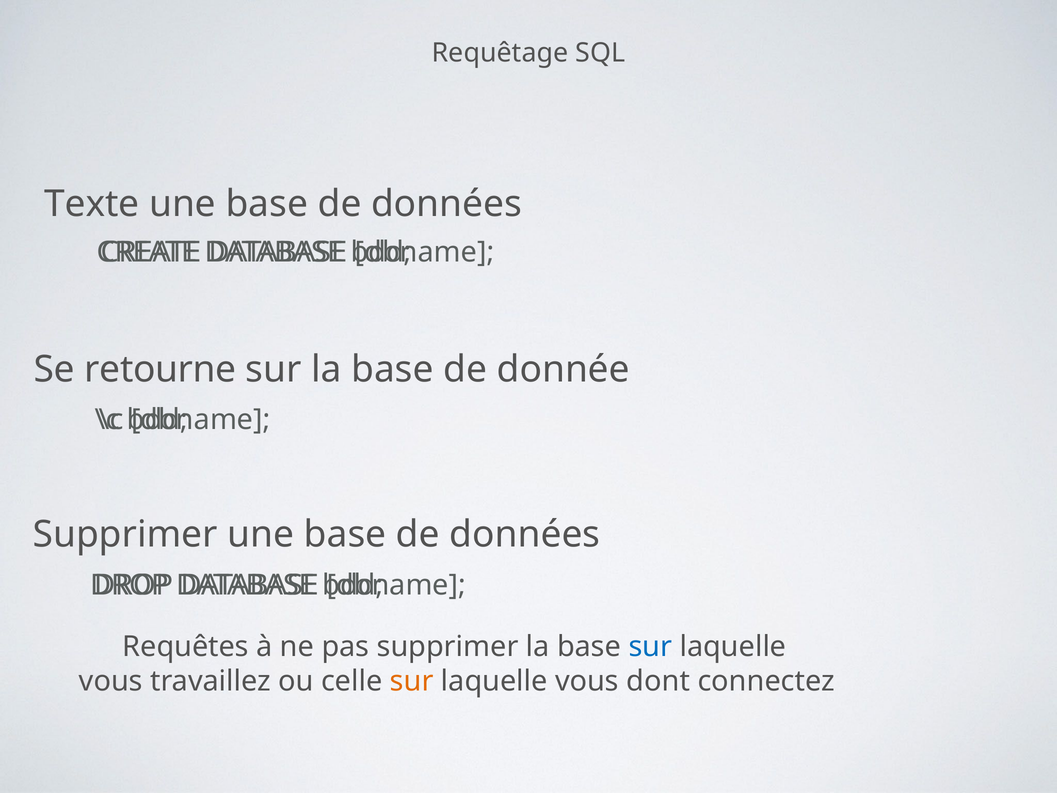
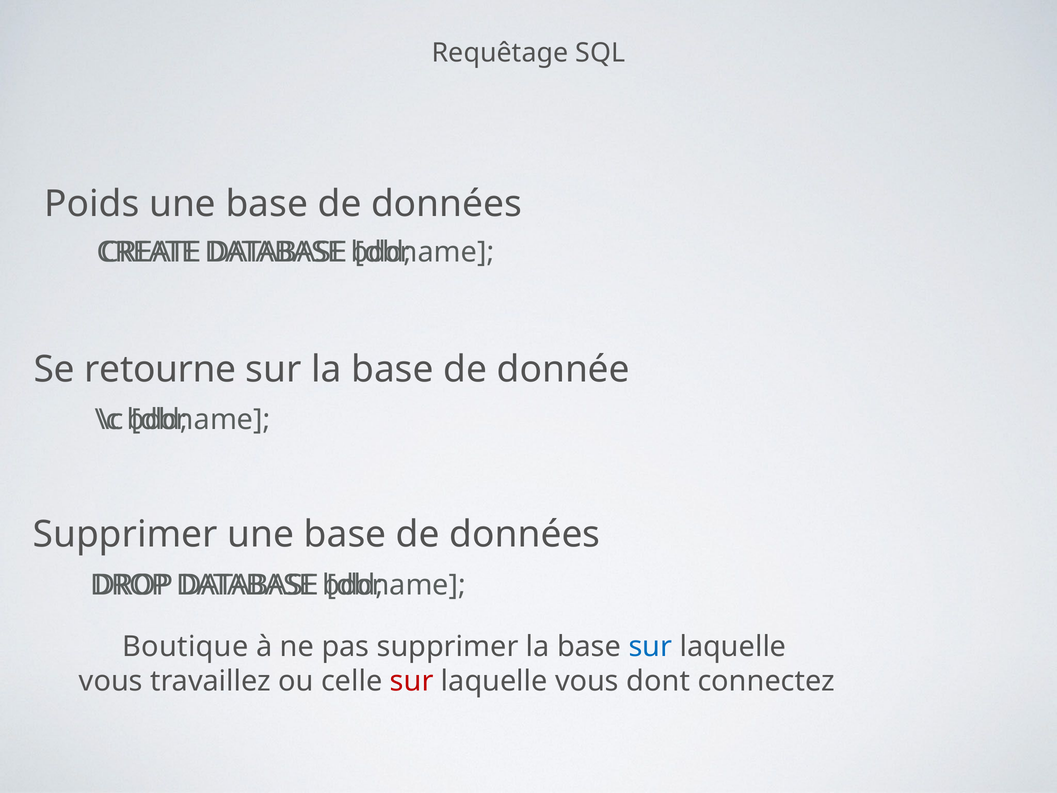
Texte: Texte -> Poids
Requêtes: Requêtes -> Boutique
sur at (412, 681) colour: orange -> red
